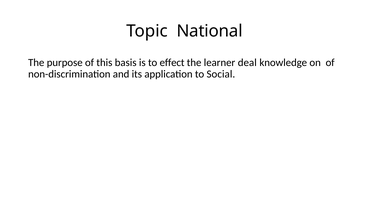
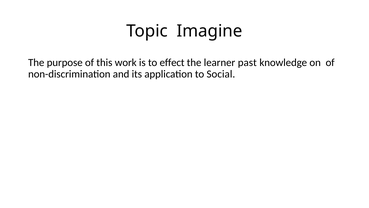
National: National -> Imagine
basis: basis -> work
deal: deal -> past
